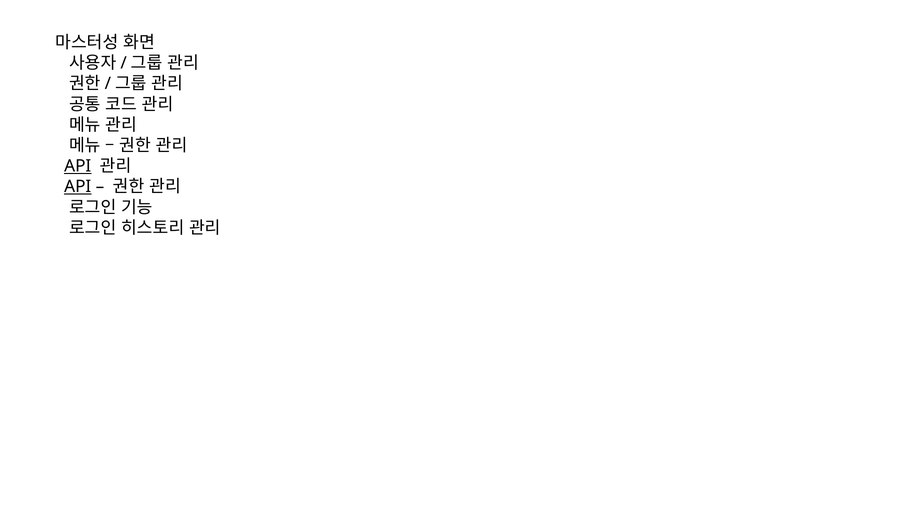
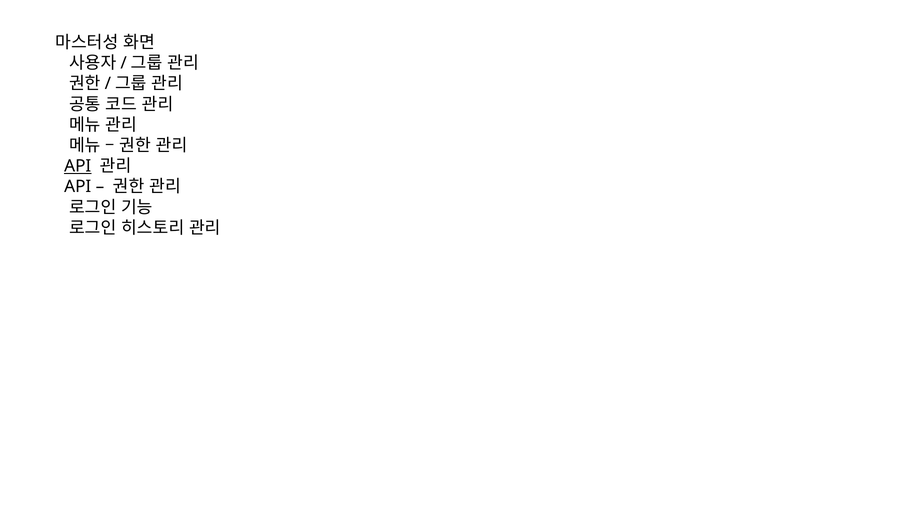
API at (78, 187) underline: present -> none
